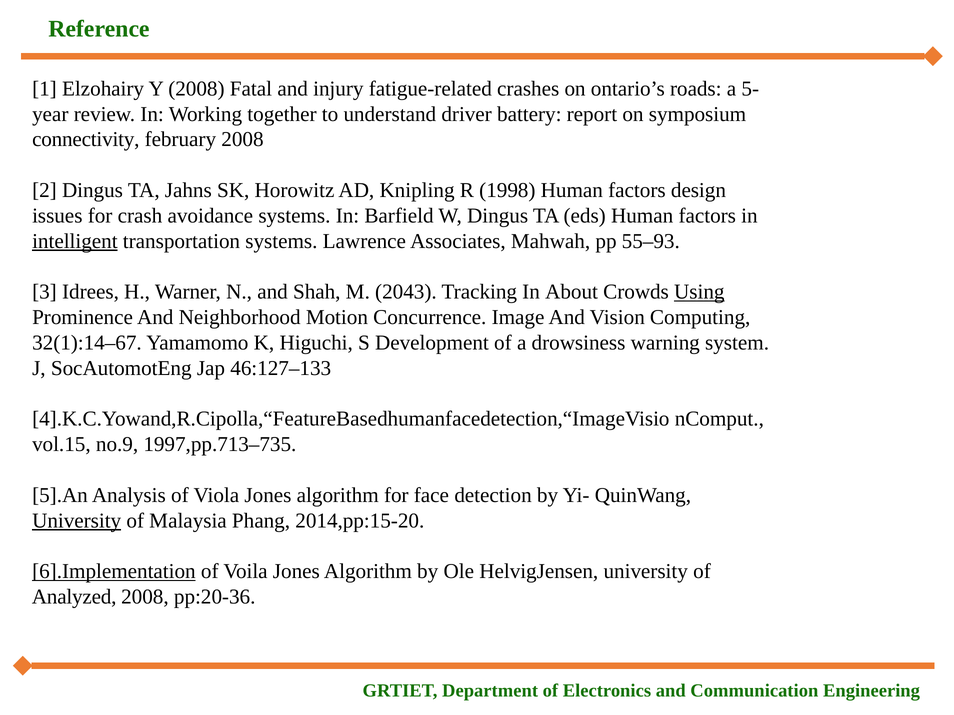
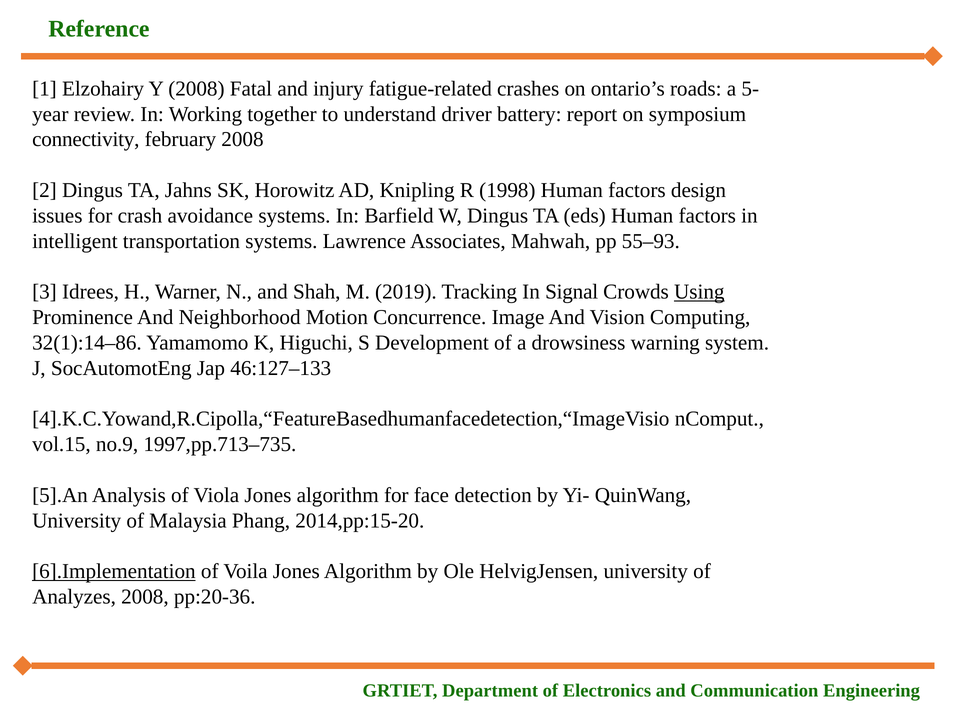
intelligent underline: present -> none
2043: 2043 -> 2019
About: About -> Signal
32(1):14–67: 32(1):14–67 -> 32(1):14–86
University at (77, 521) underline: present -> none
Analyzed: Analyzed -> Analyzes
